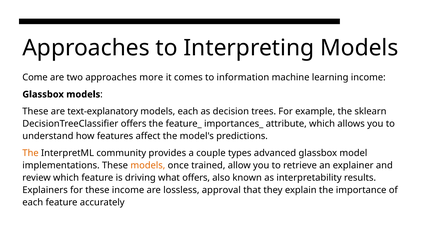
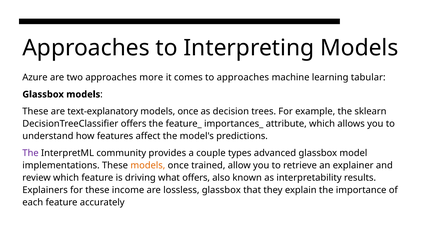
Come: Come -> Azure
to information: information -> approaches
learning income: income -> tabular
each at (188, 111): each -> once
The at (31, 153) colour: orange -> purple
lossless approval: approval -> glassbox
